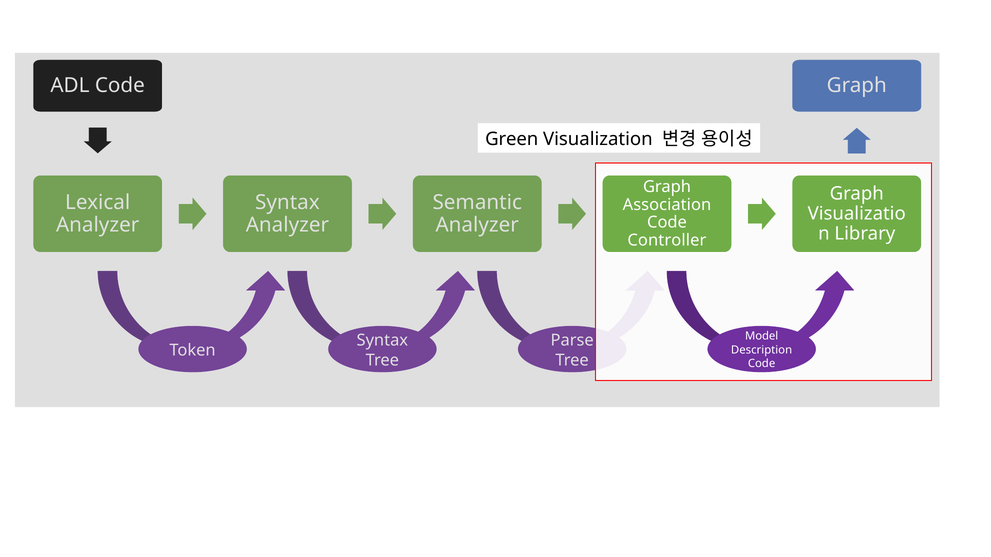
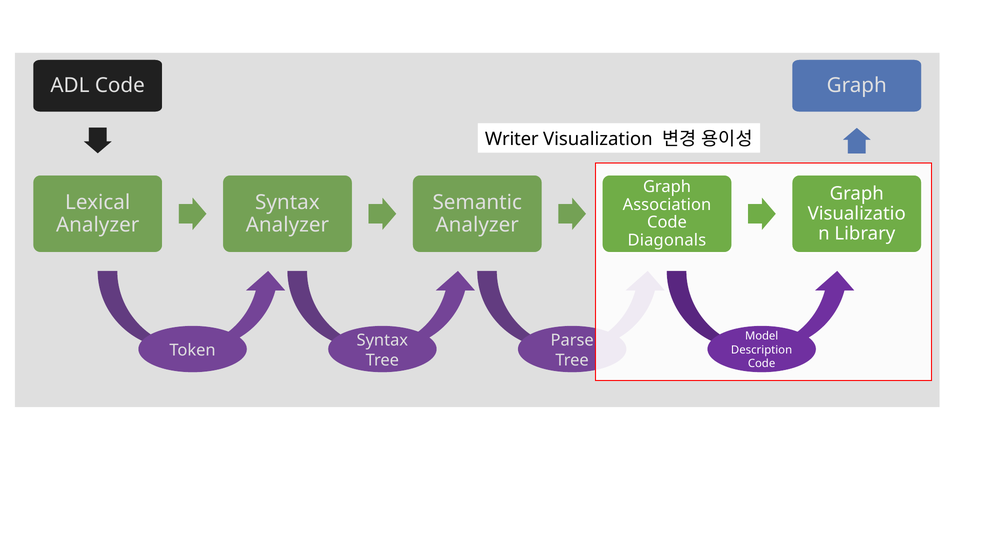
Green: Green -> Writer
Controller: Controller -> Diagonals
